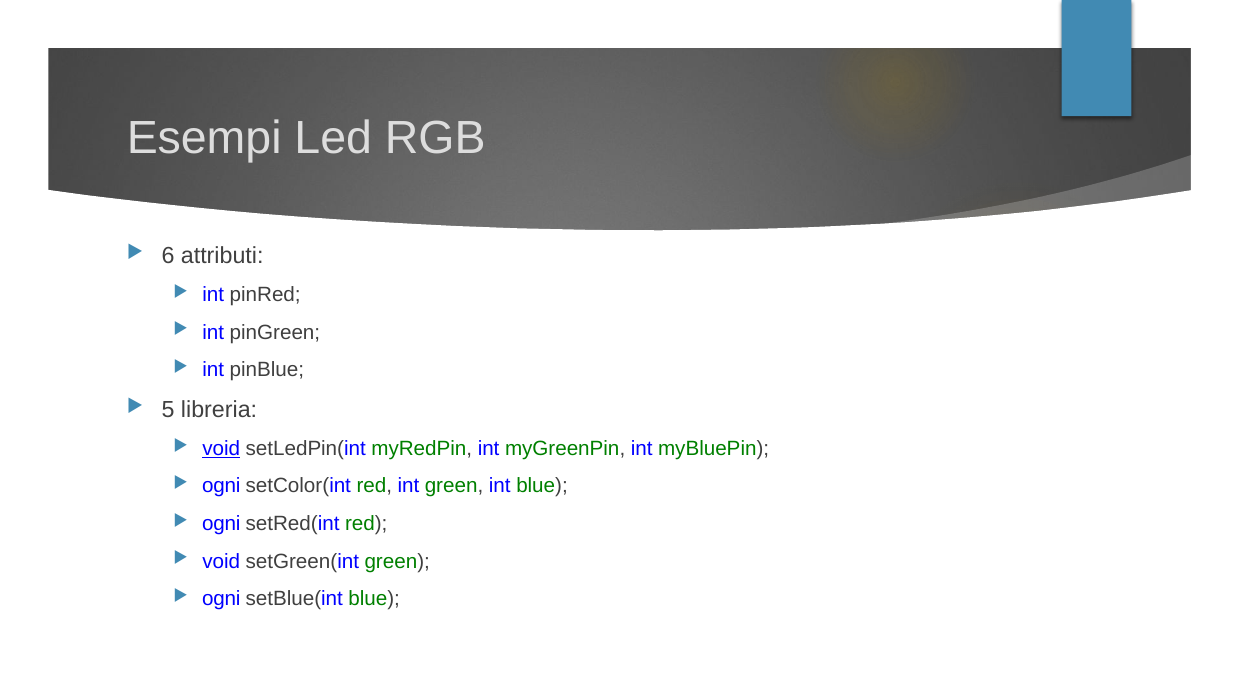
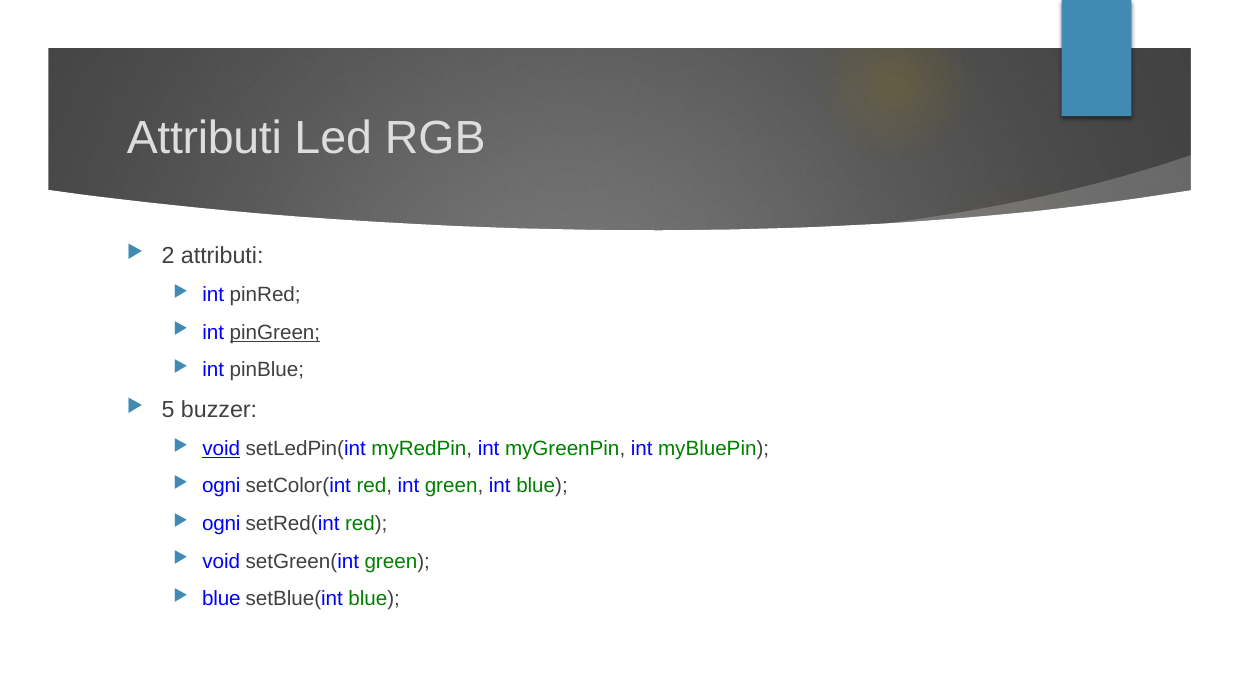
Esempi at (204, 138): Esempi -> Attributi
6: 6 -> 2
pinGreen underline: none -> present
libreria: libreria -> buzzer
ogni at (221, 600): ogni -> blue
